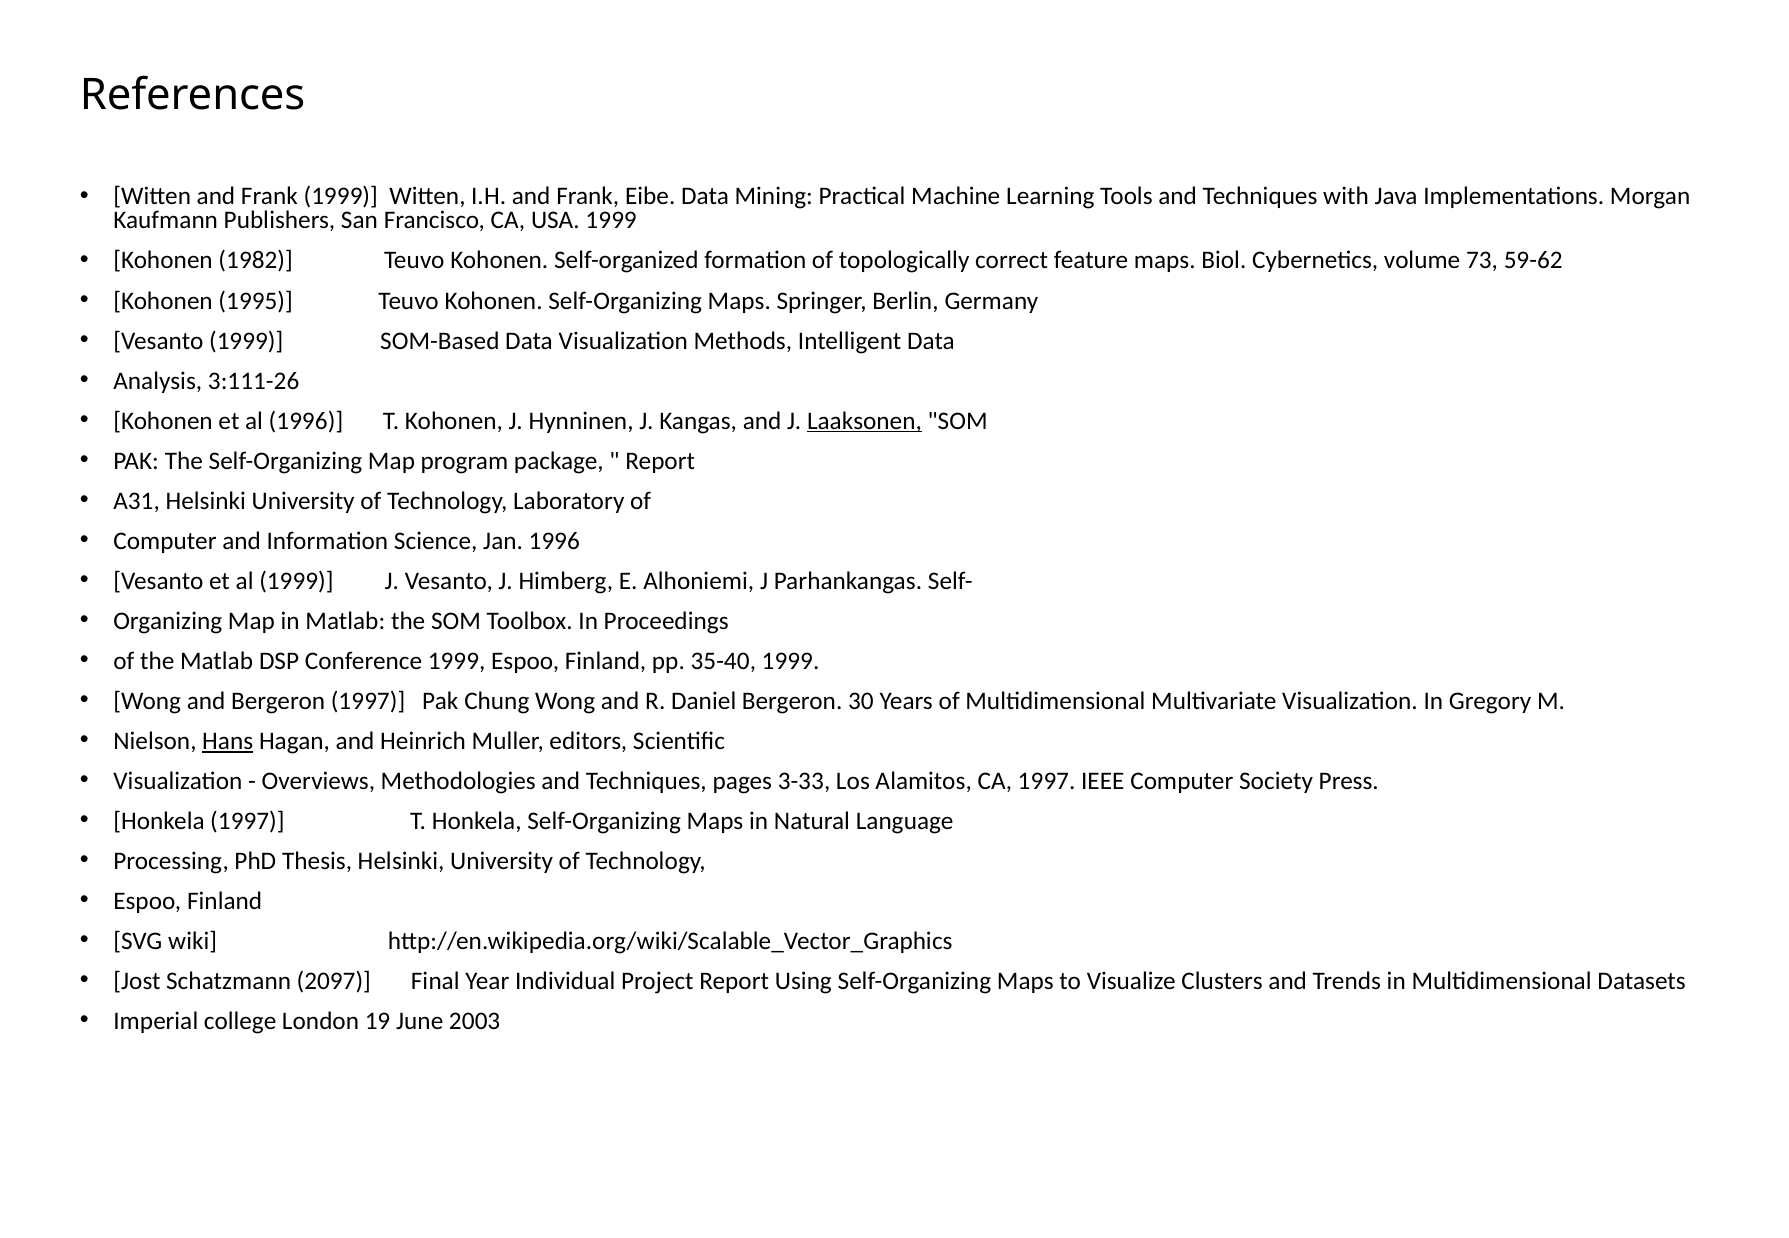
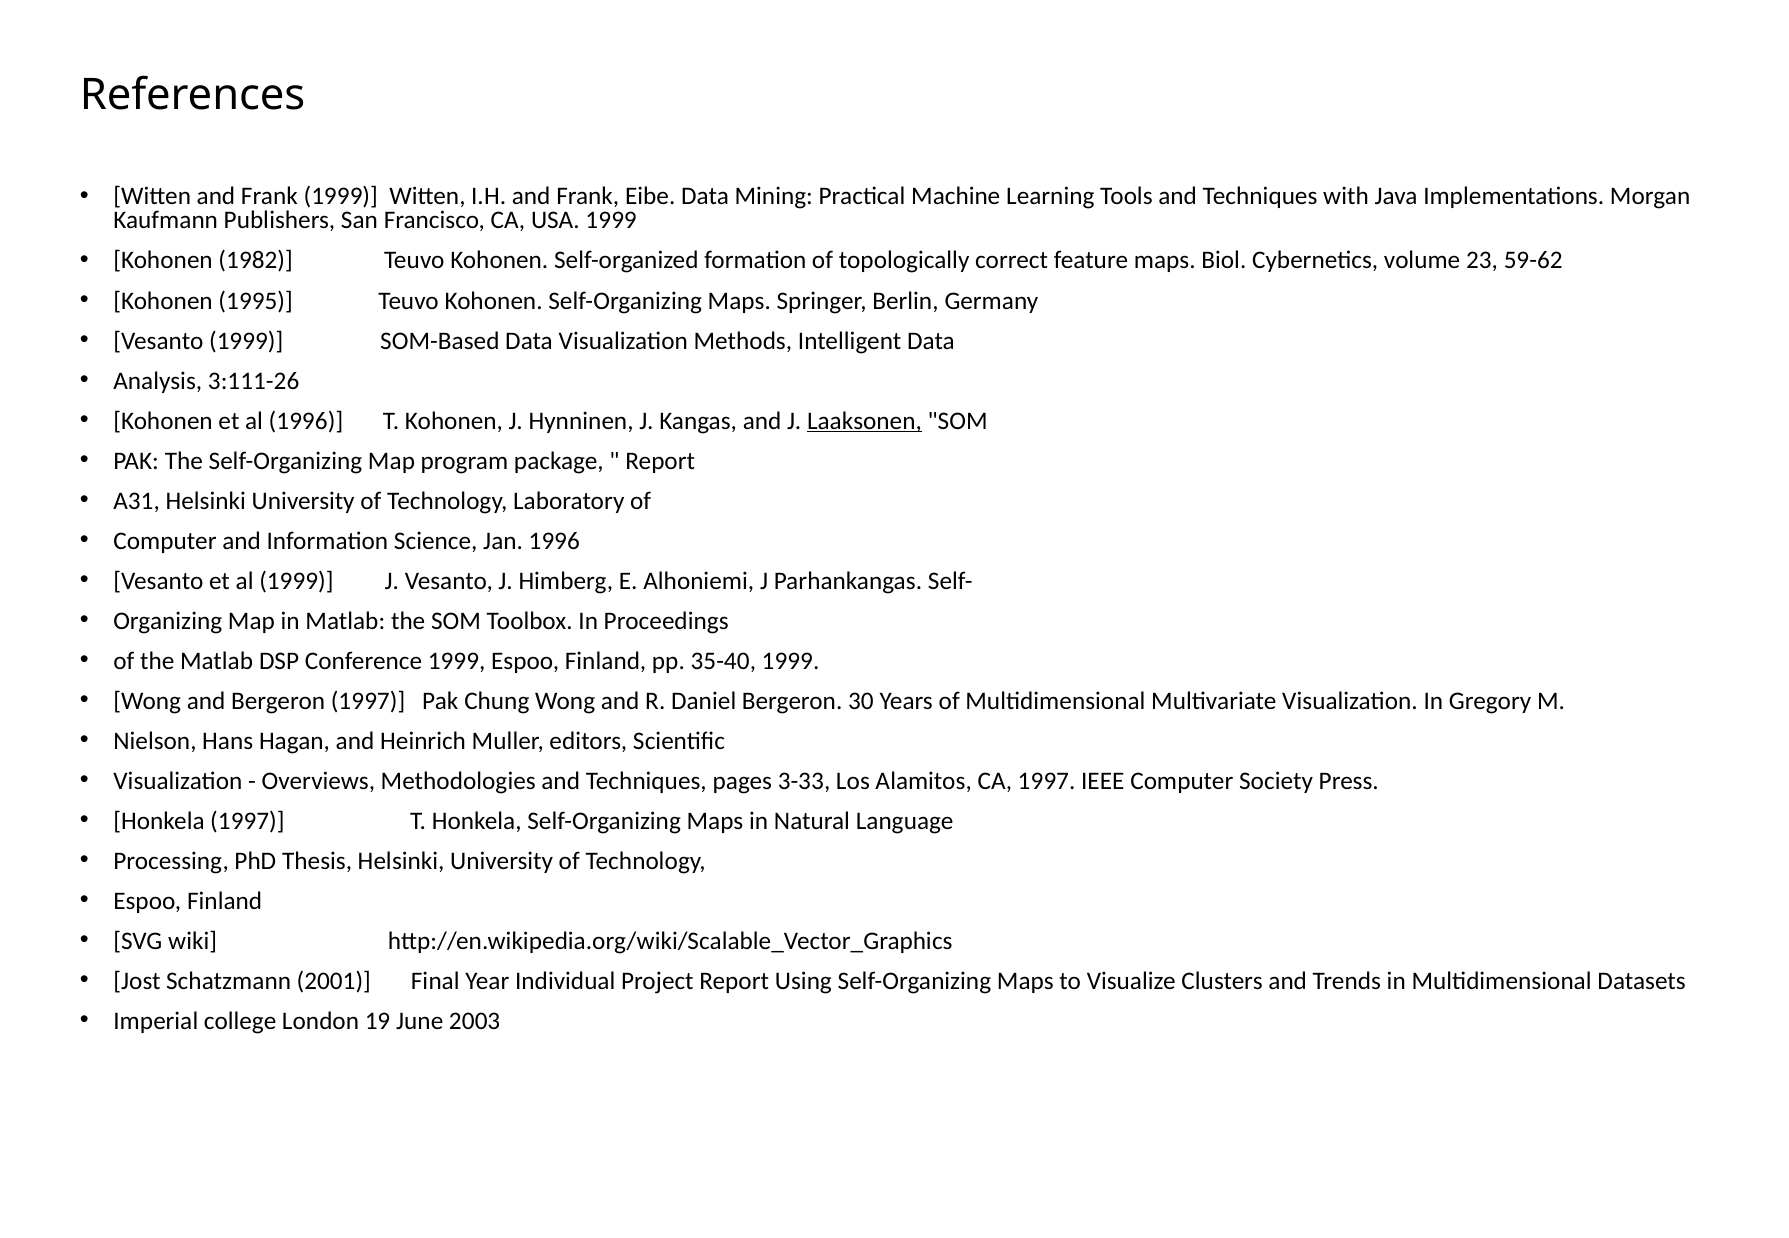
73: 73 -> 23
Hans underline: present -> none
2097: 2097 -> 2001
